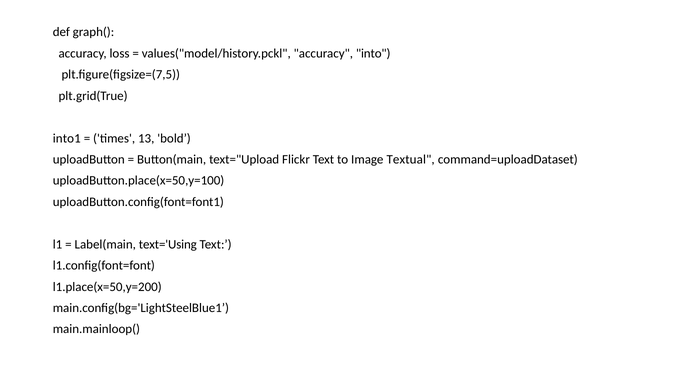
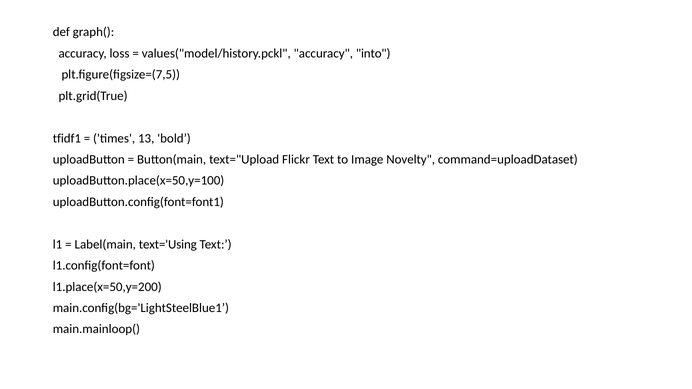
into1: into1 -> tfidf1
Textual: Textual -> Novelty
